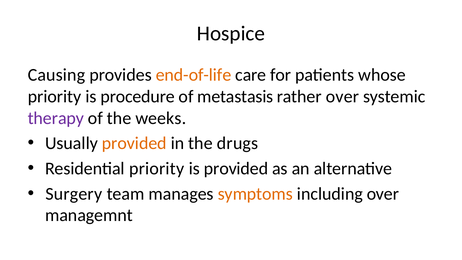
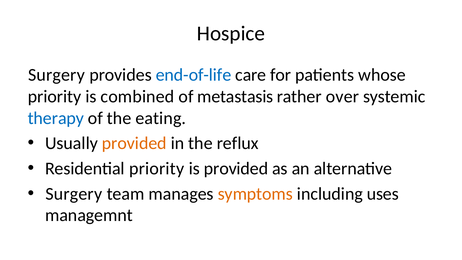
Causing at (56, 75): Causing -> Surgery
end-of-life colour: orange -> blue
procedure: procedure -> combined
therapy colour: purple -> blue
weeks: weeks -> eating
drugs: drugs -> reflux
including over: over -> uses
